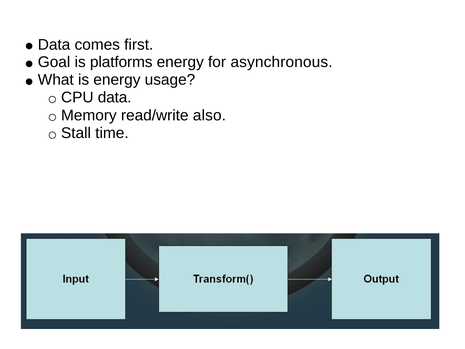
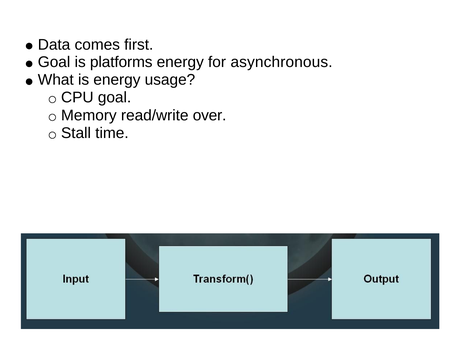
CPU data: data -> goal
also: also -> over
